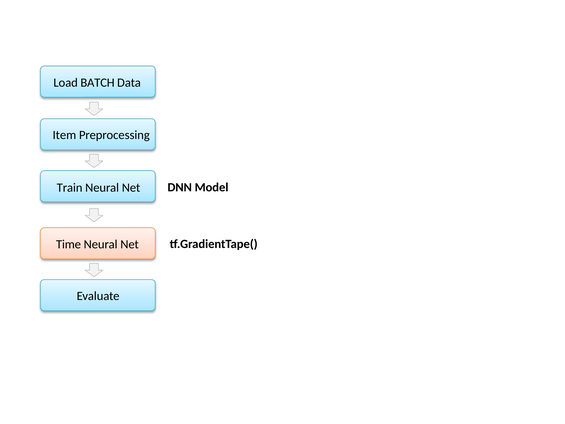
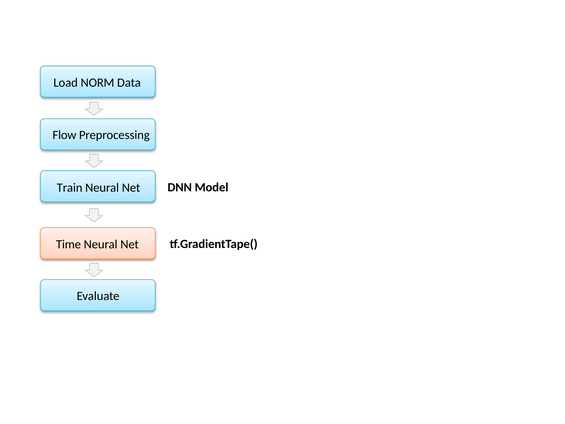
BATCH: BATCH -> NORM
Item: Item -> Flow
